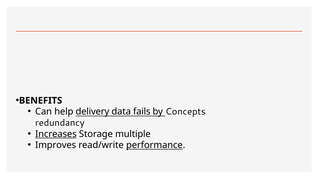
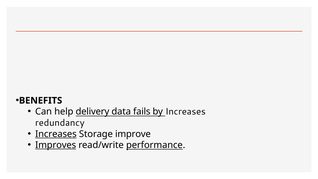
by Concepts: Concepts -> Increases
multiple: multiple -> improve
Improves underline: none -> present
